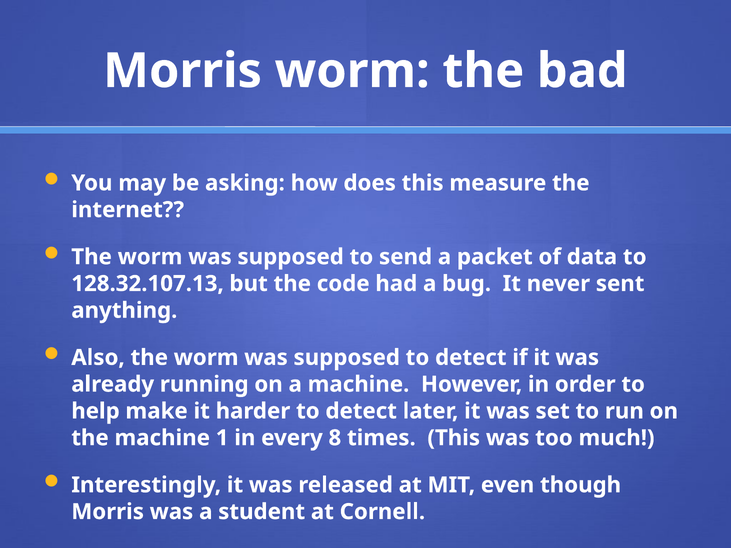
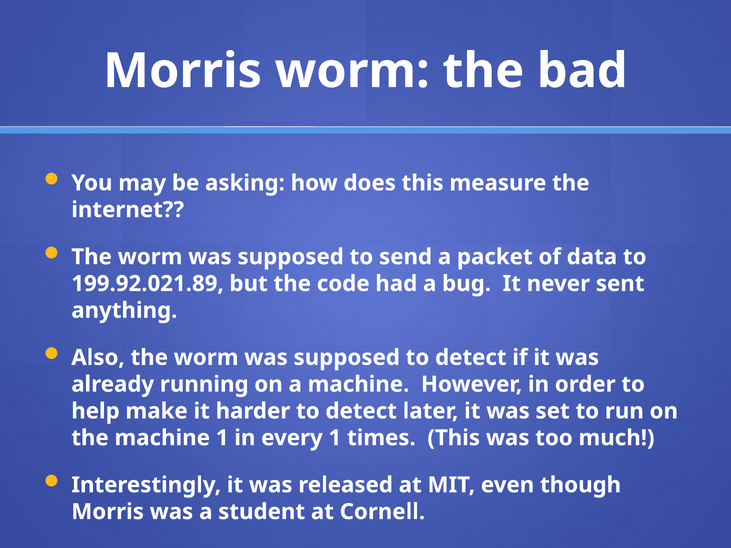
128.32.107.13: 128.32.107.13 -> 199.92.021.89
every 8: 8 -> 1
